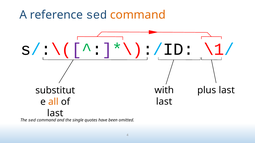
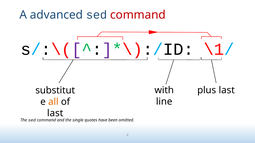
reference: reference -> advanced
command at (138, 15) colour: orange -> red
last at (164, 102): last -> line
